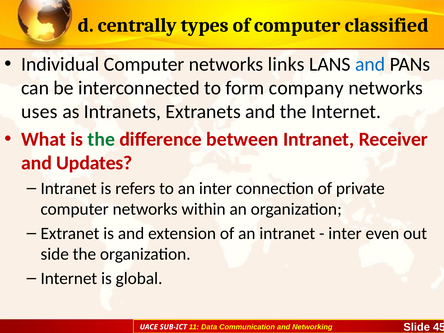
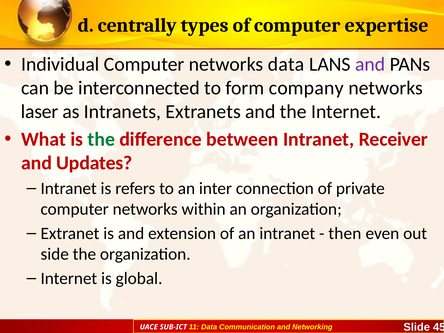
classified: classified -> expertise
networks links: links -> data
and at (370, 64) colour: blue -> purple
uses: uses -> laser
inter at (345, 233): inter -> then
